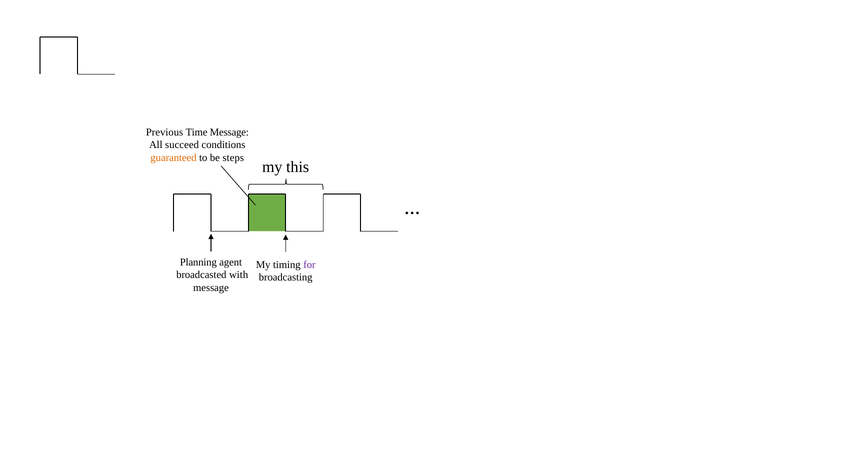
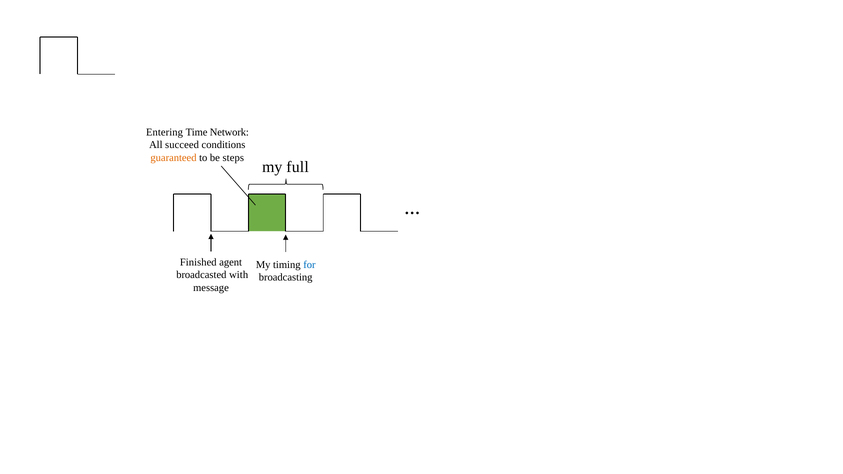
Previous: Previous -> Entering
Time Message: Message -> Network
this: this -> full
Planning: Planning -> Finished
for colour: purple -> blue
